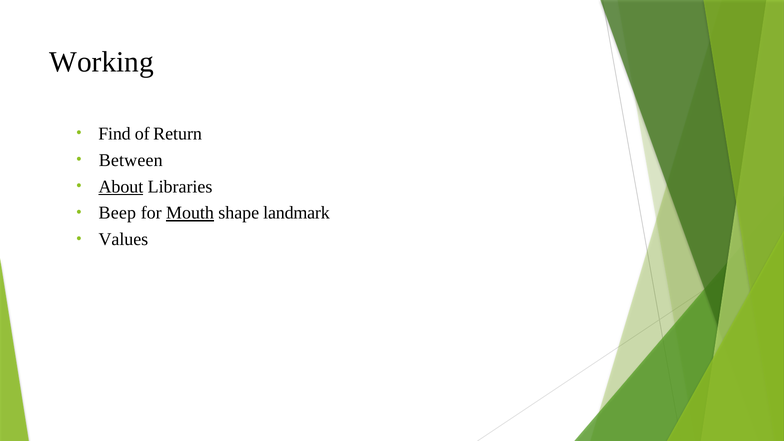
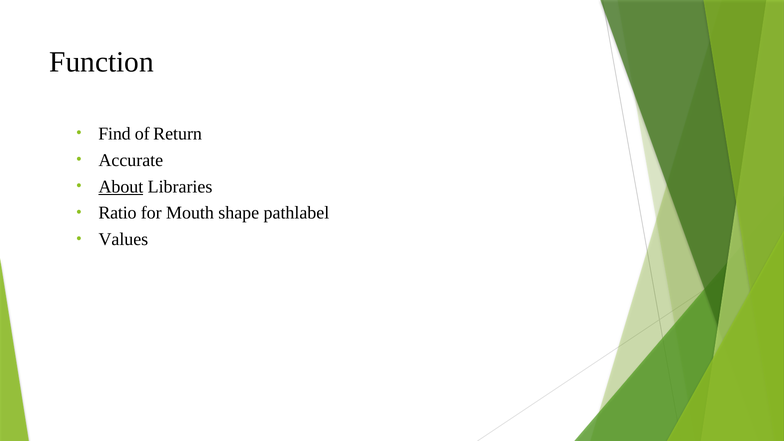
Working: Working -> Function
Between: Between -> Accurate
Beep: Beep -> Ratio
Mouth underline: present -> none
landmark: landmark -> pathlabel
